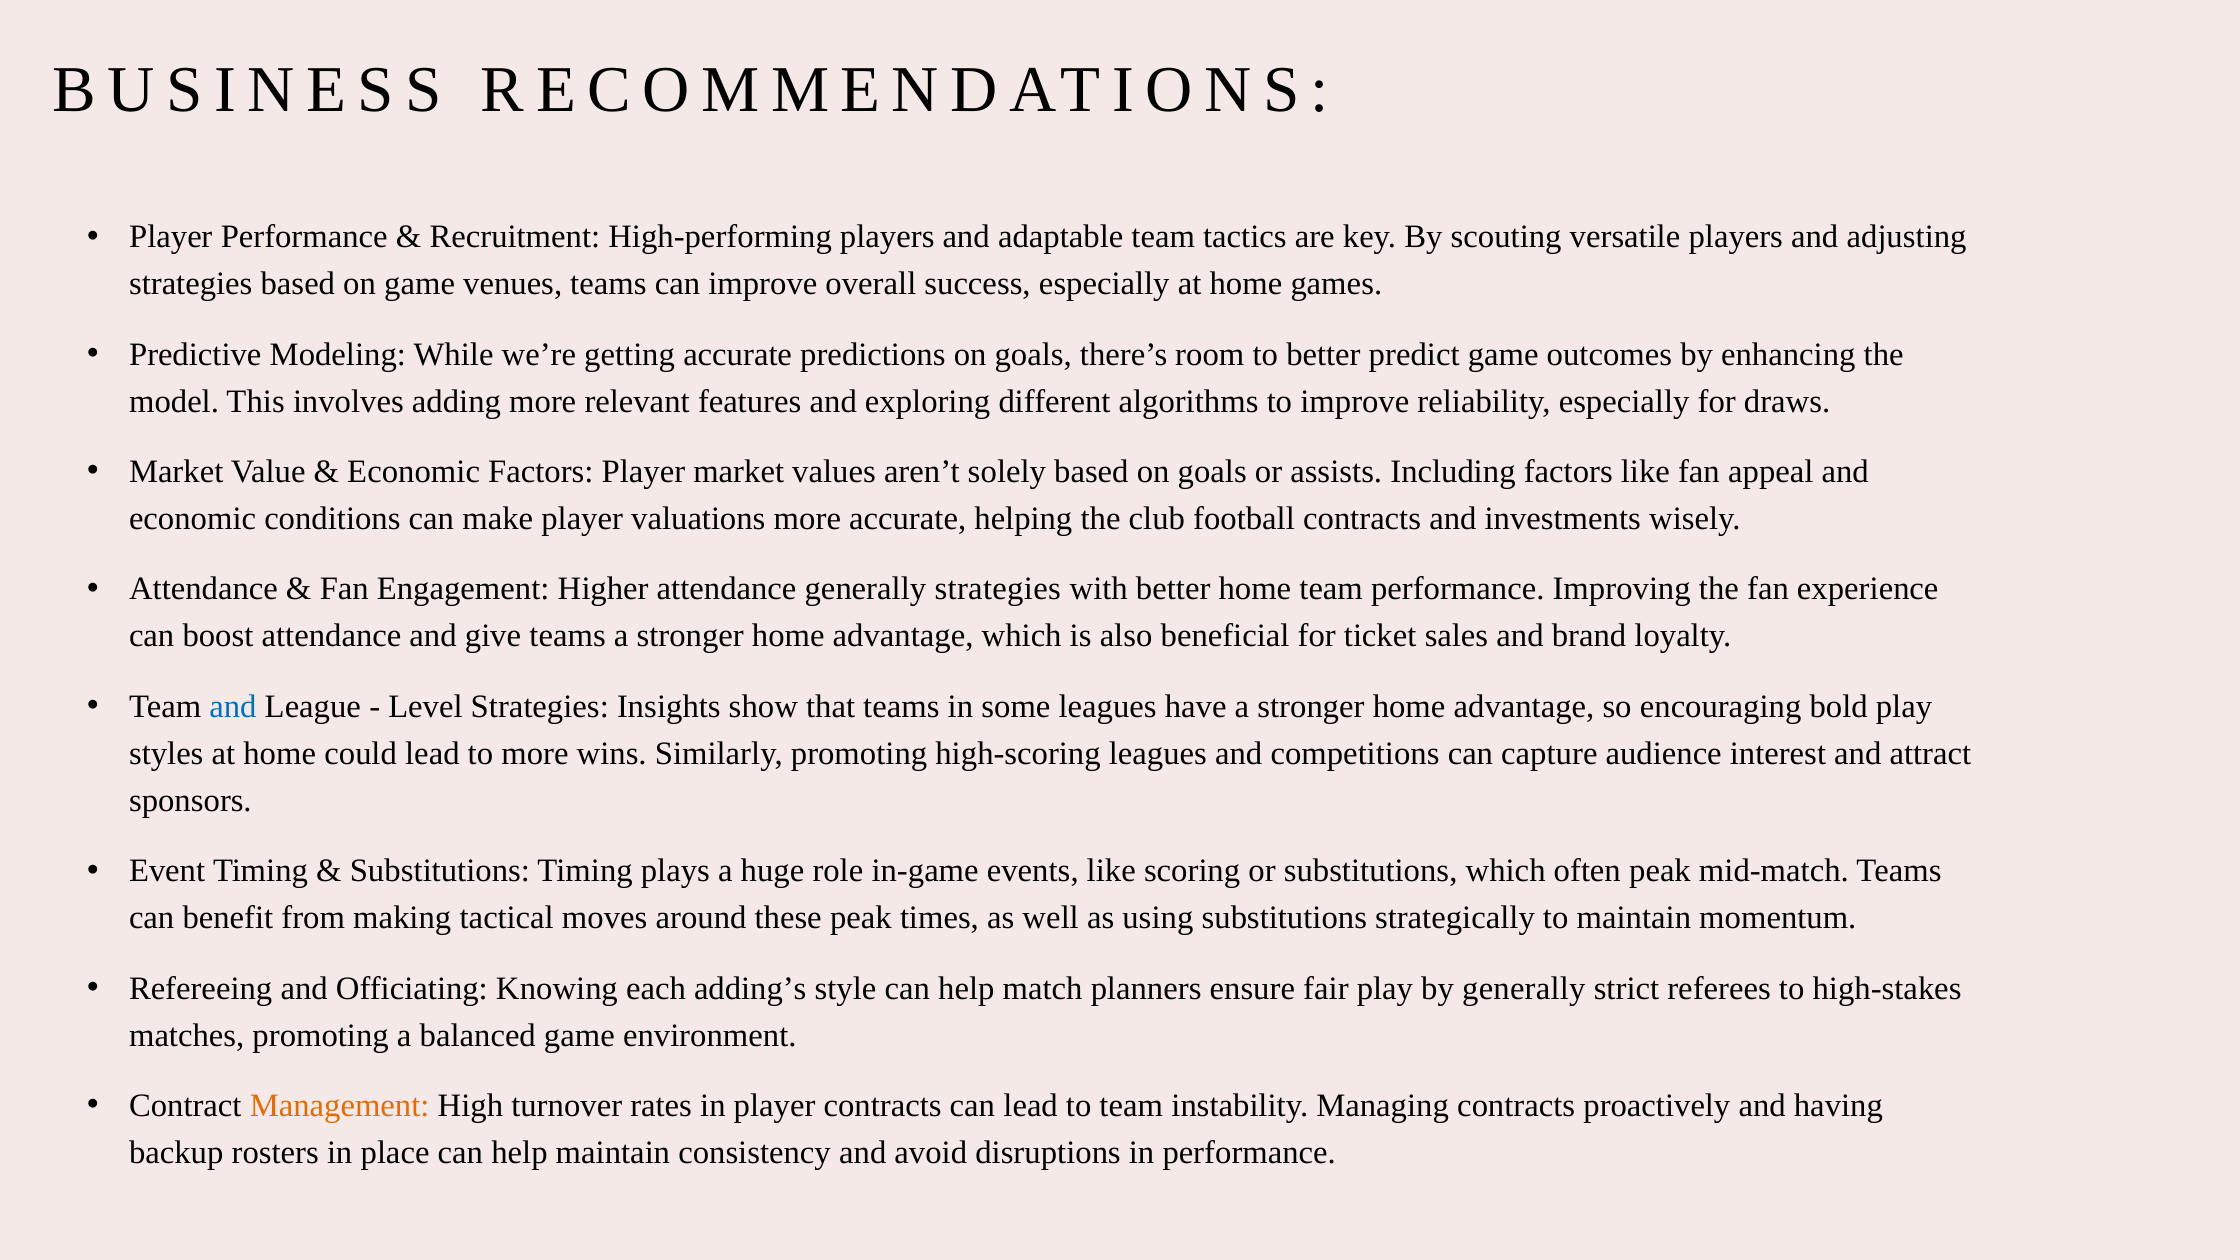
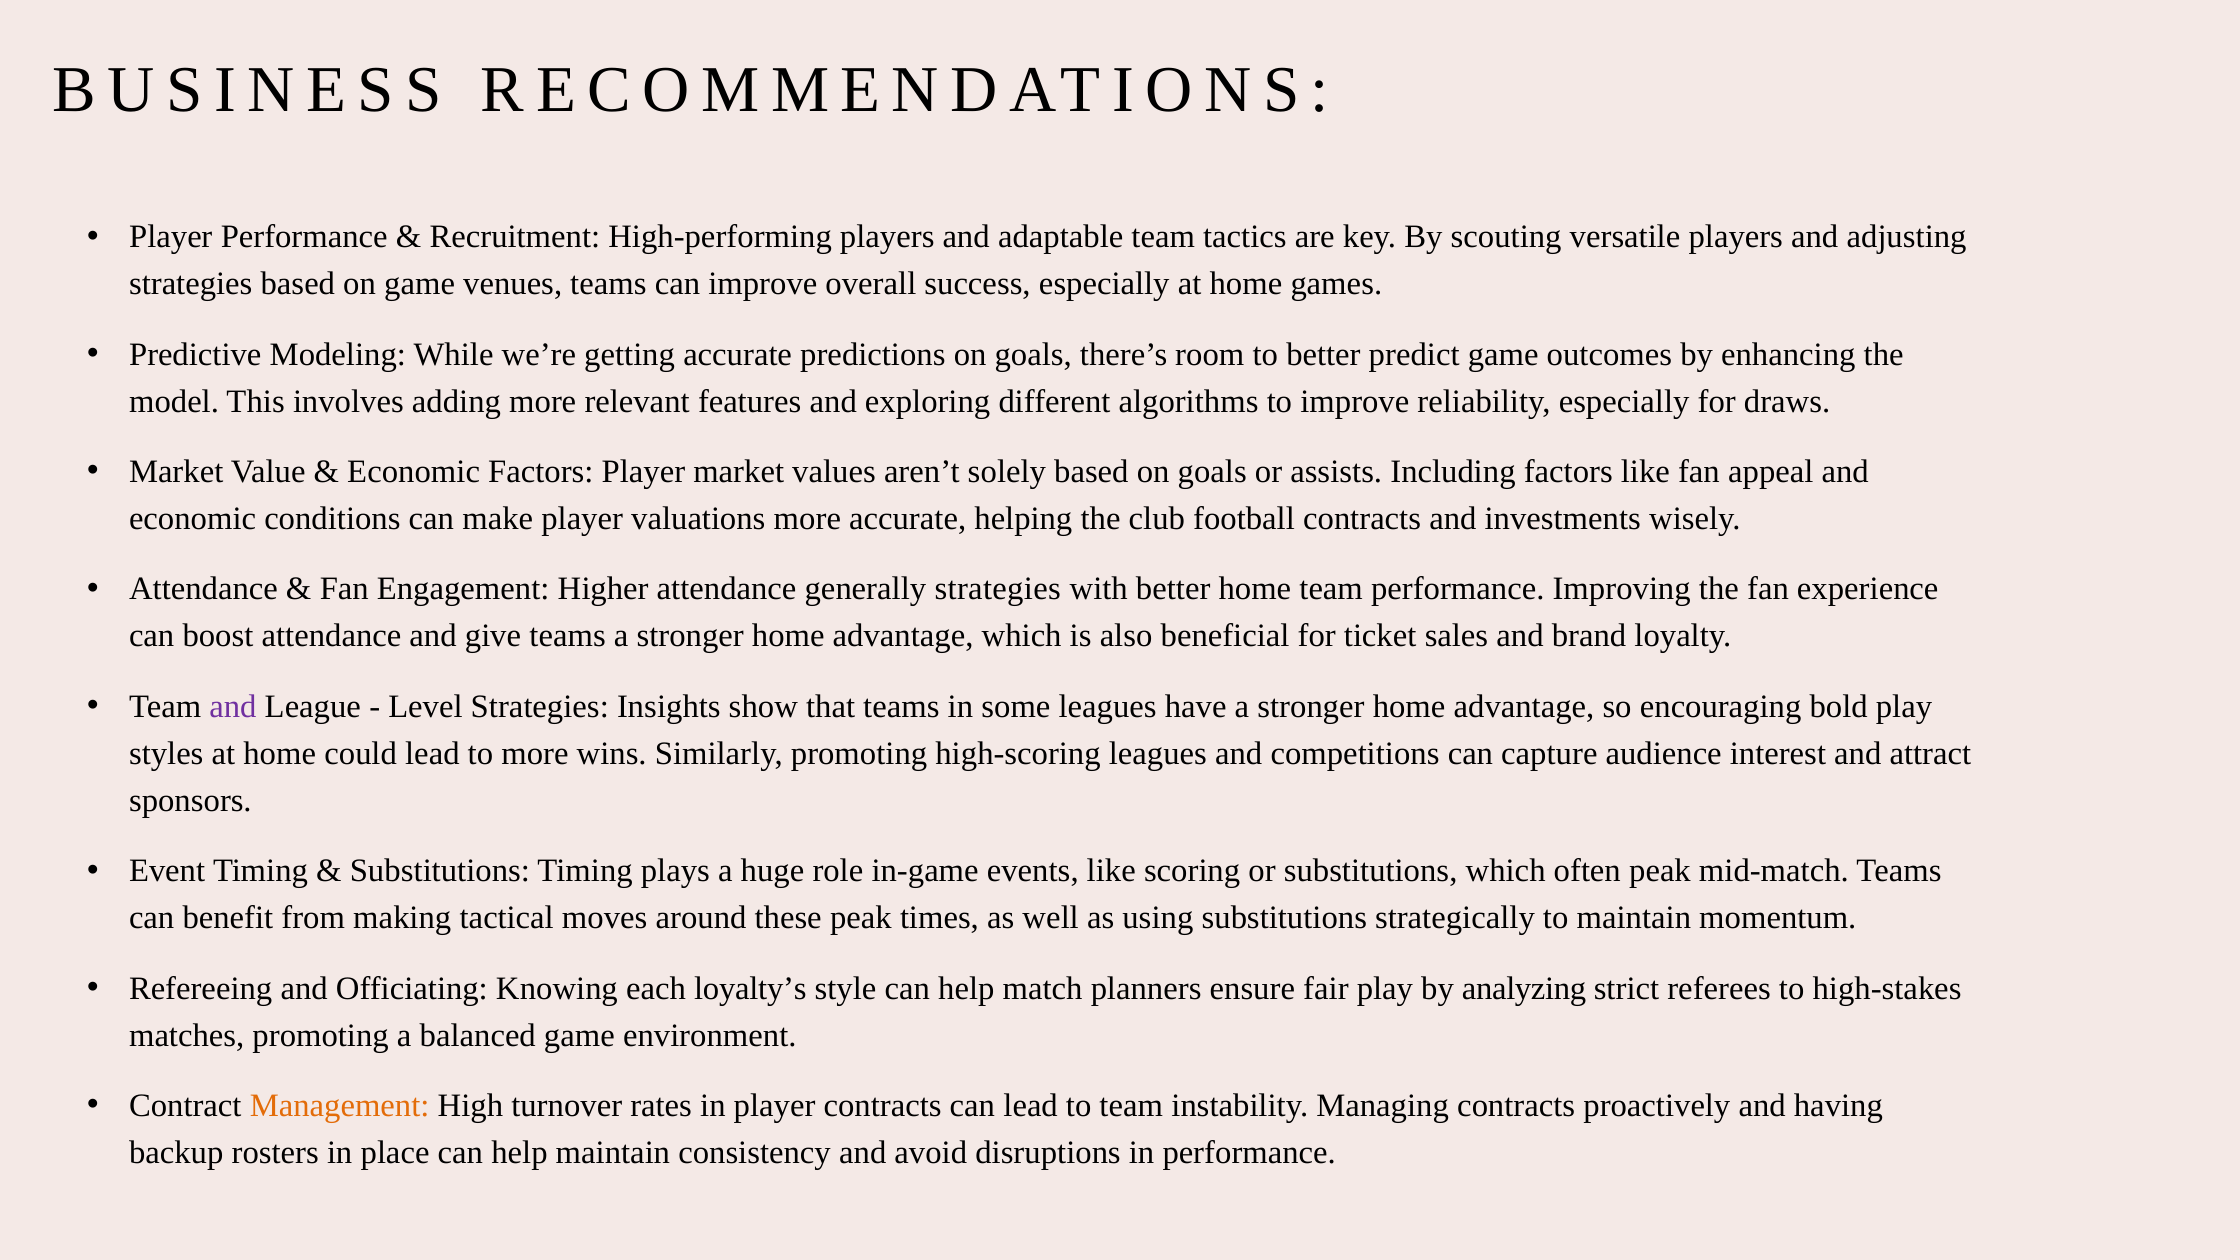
and at (233, 707) colour: blue -> purple
adding’s: adding’s -> loyalty’s
by generally: generally -> analyzing
